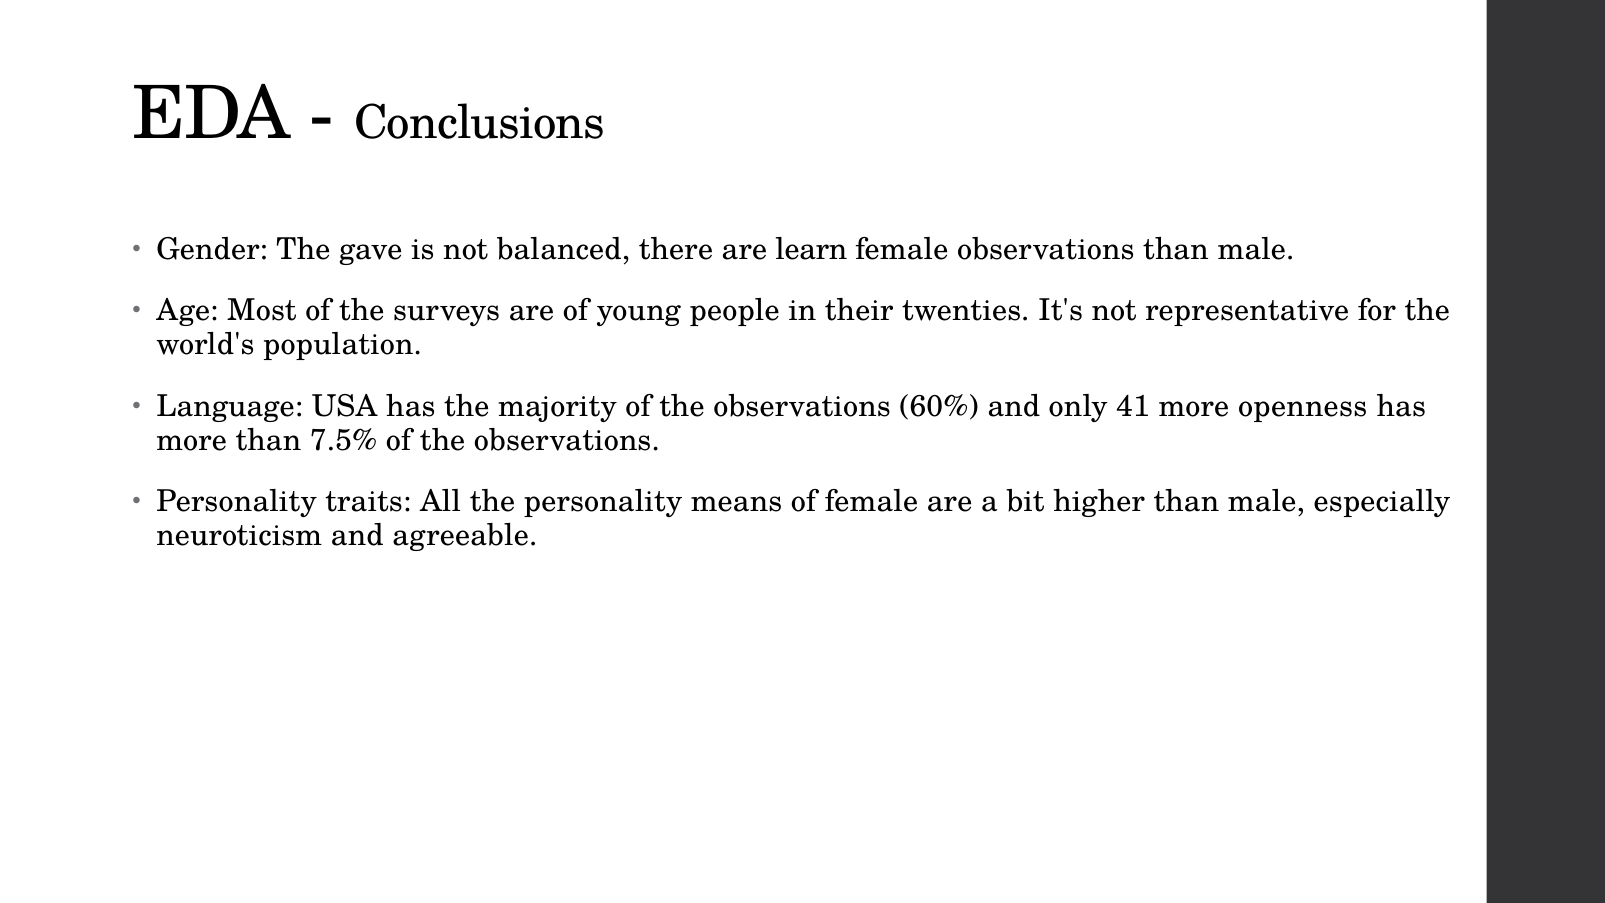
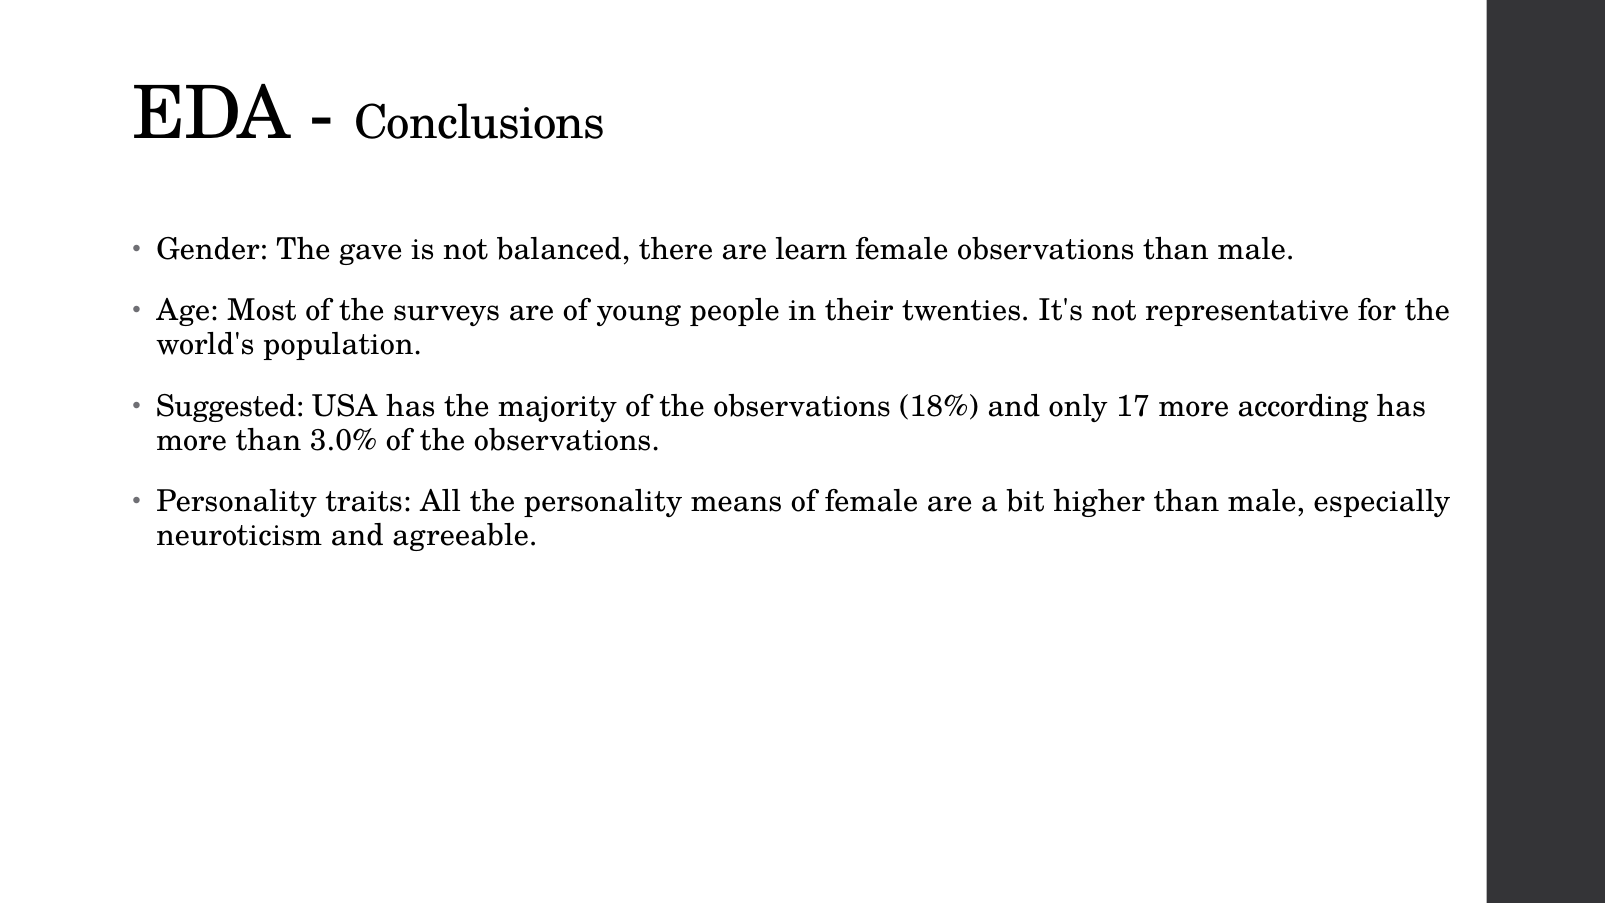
Language: Language -> Suggested
60%: 60% -> 18%
41: 41 -> 17
openness: openness -> according
7.5%: 7.5% -> 3.0%
